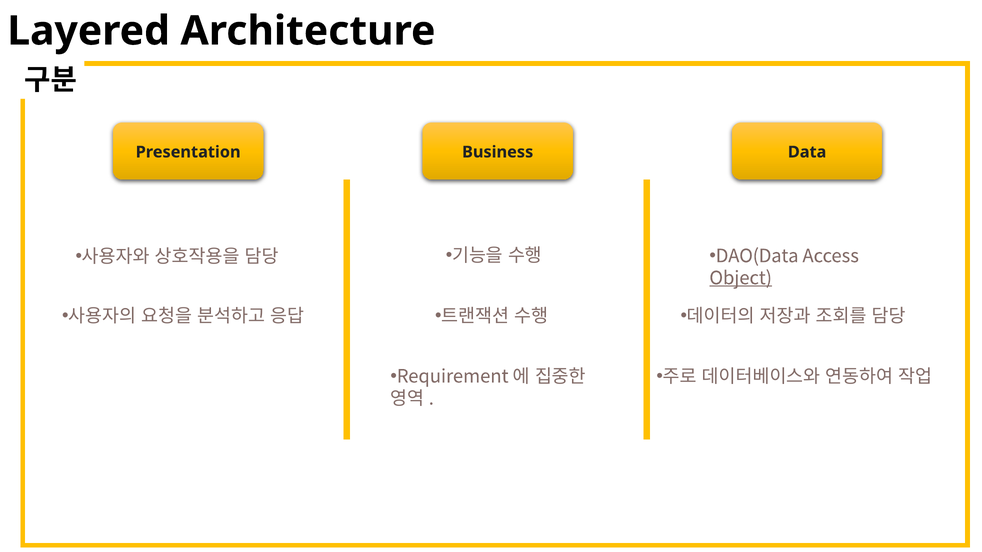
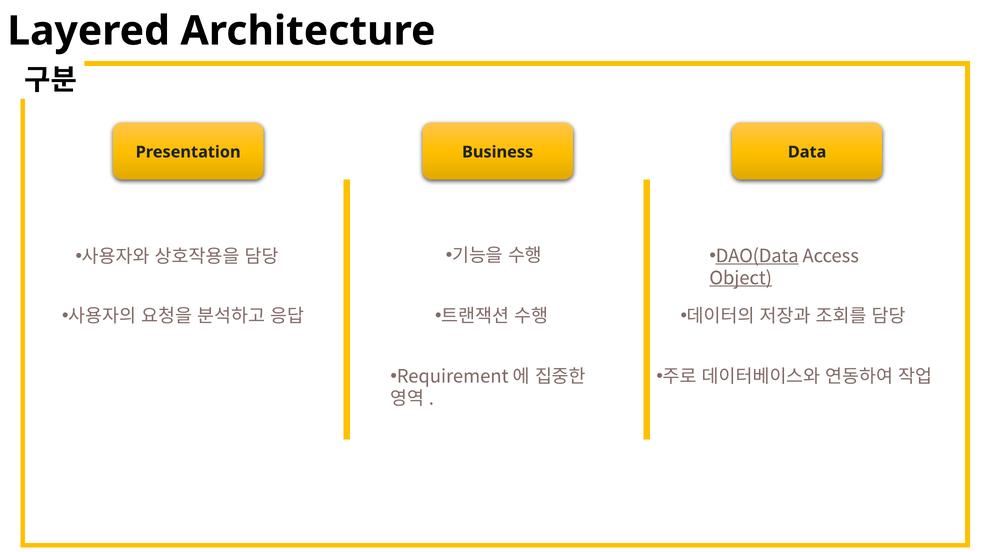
DAO(Data underline: none -> present
